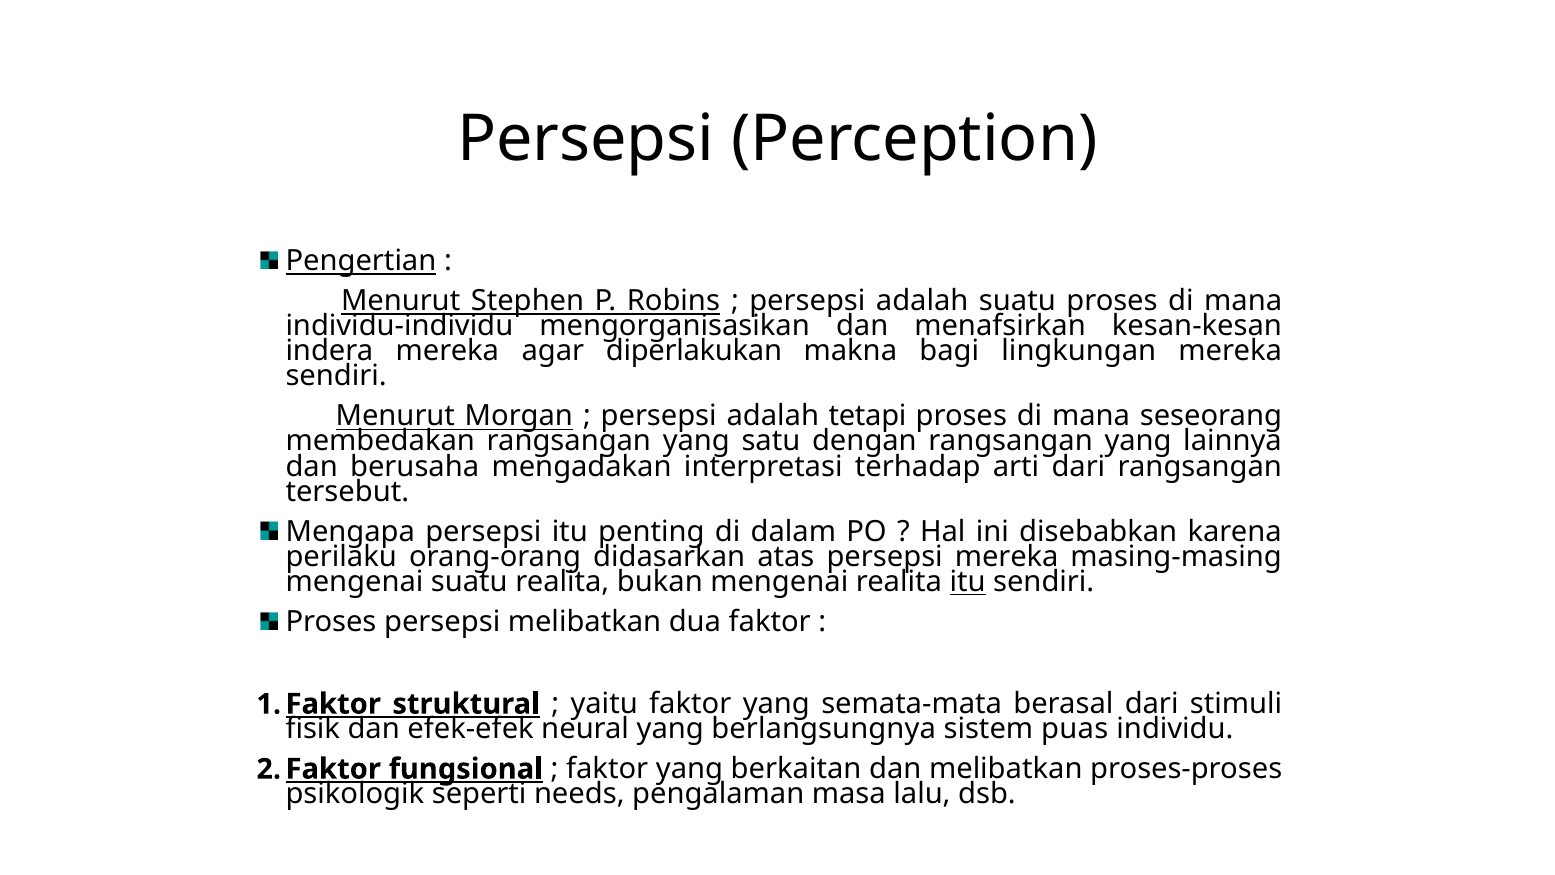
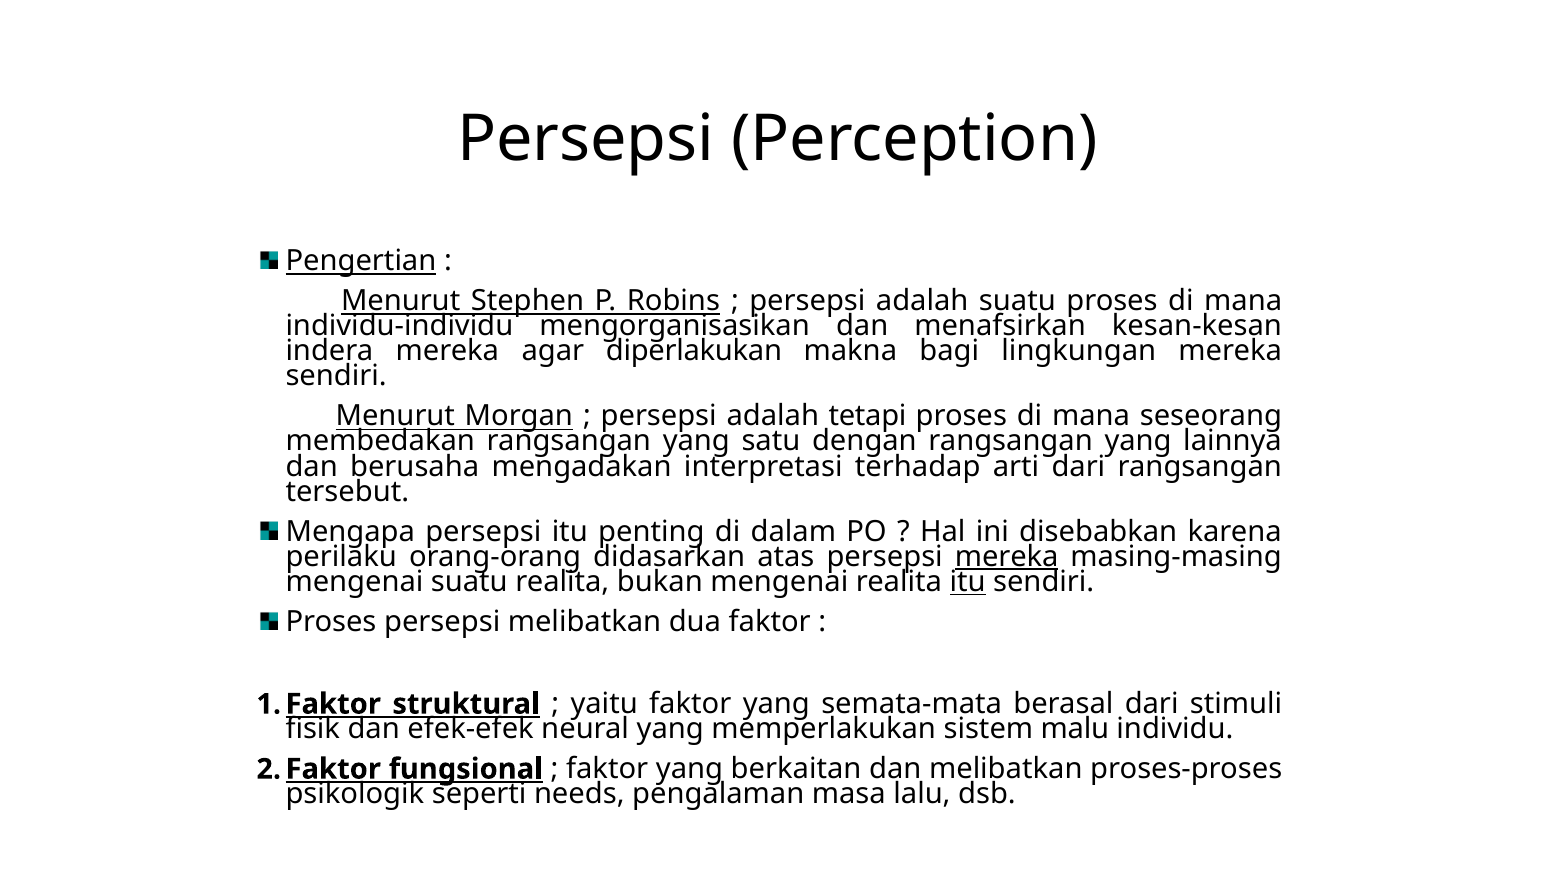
mereka at (1007, 557) underline: none -> present
berlangsungnya: berlangsungnya -> memperlakukan
puas: puas -> malu
